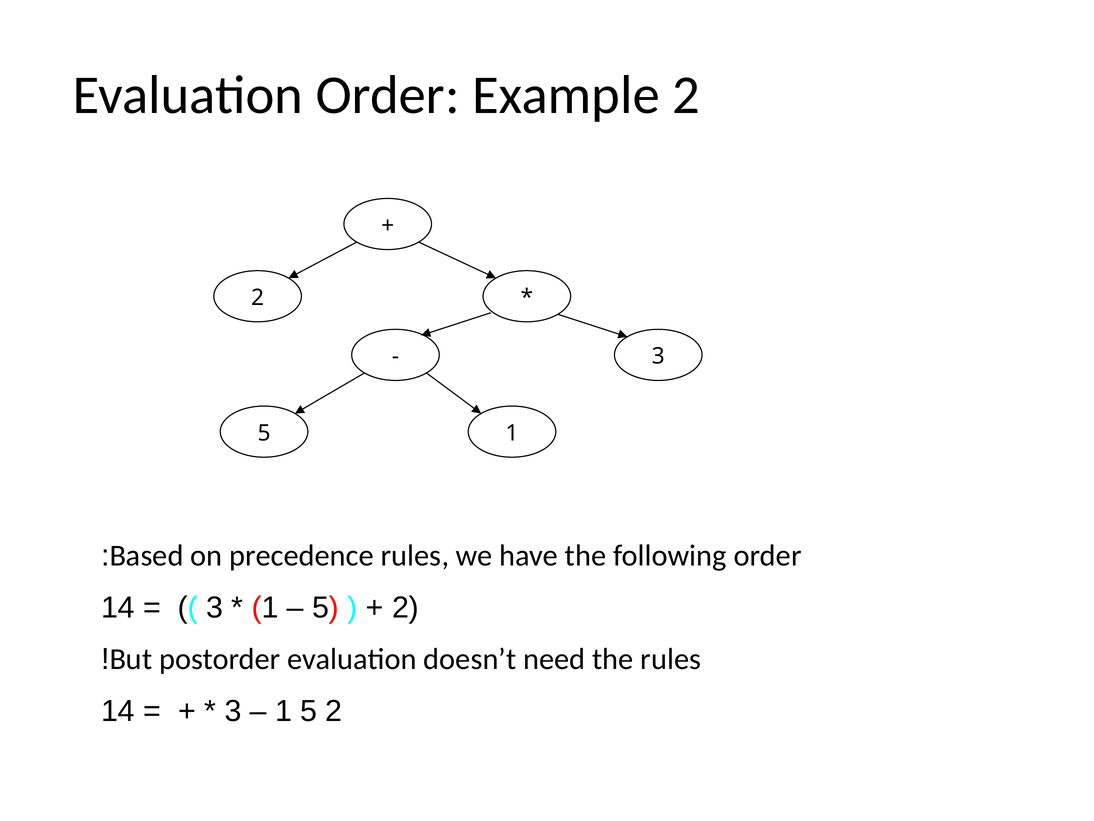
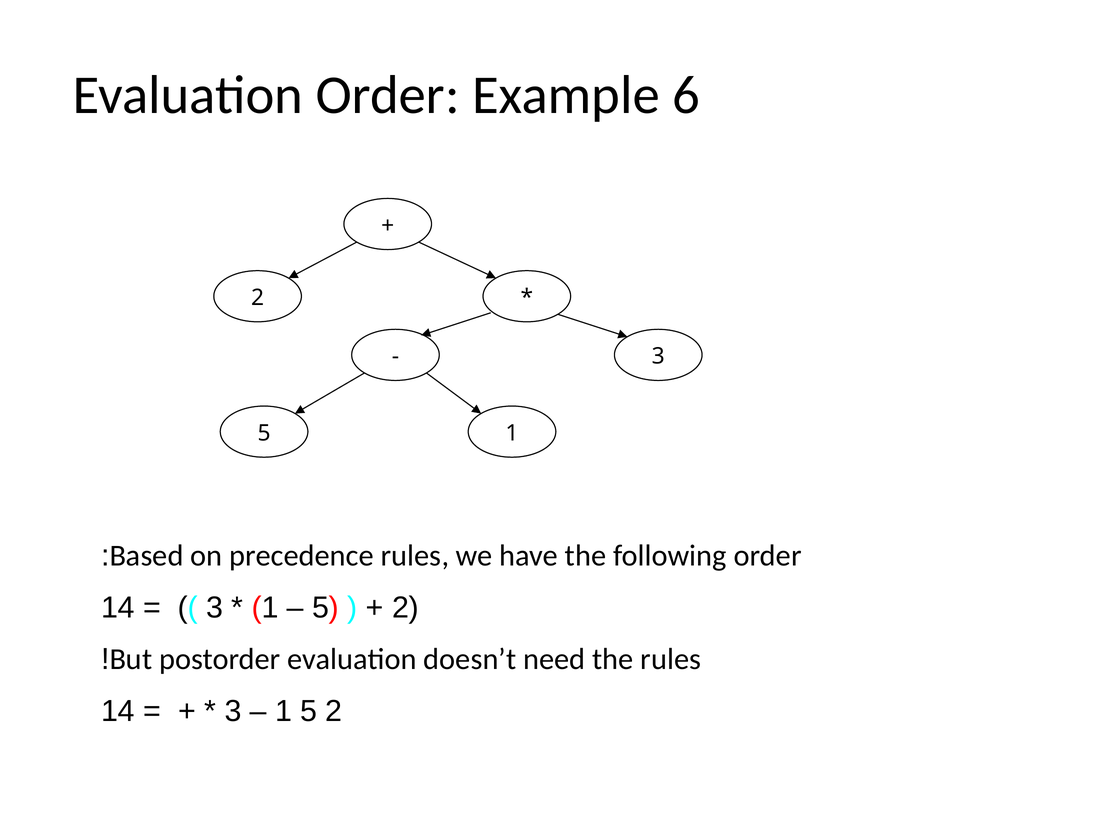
Example 2: 2 -> 6
